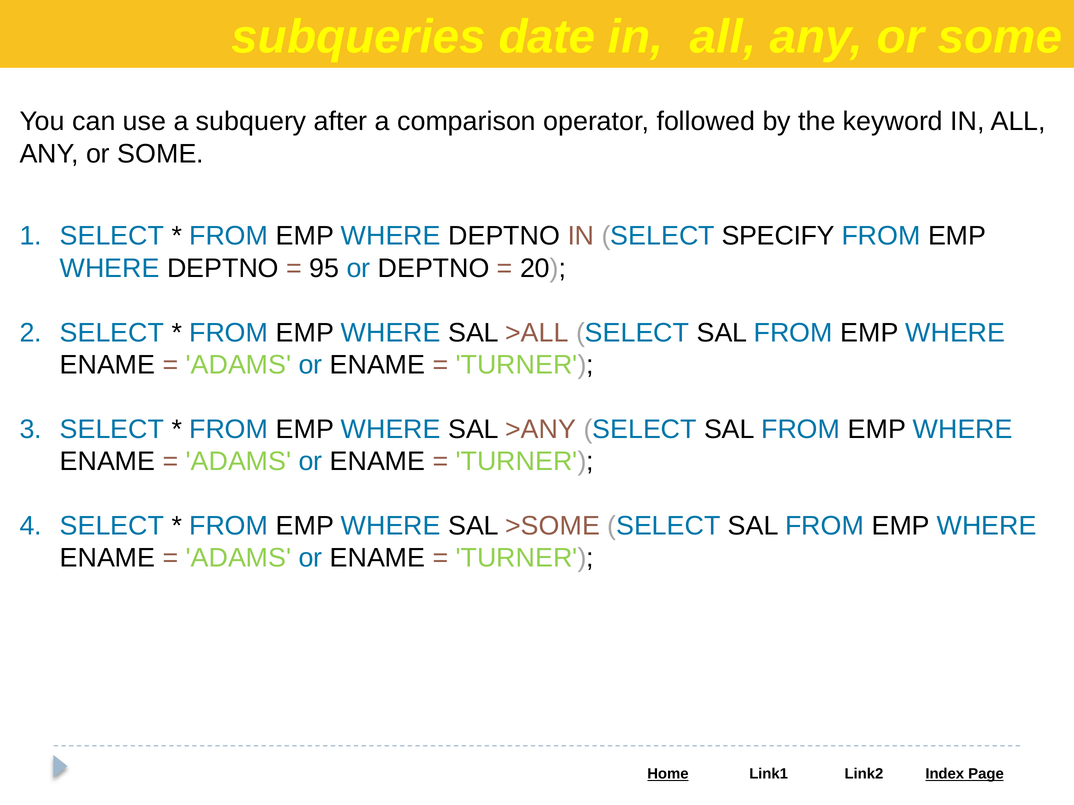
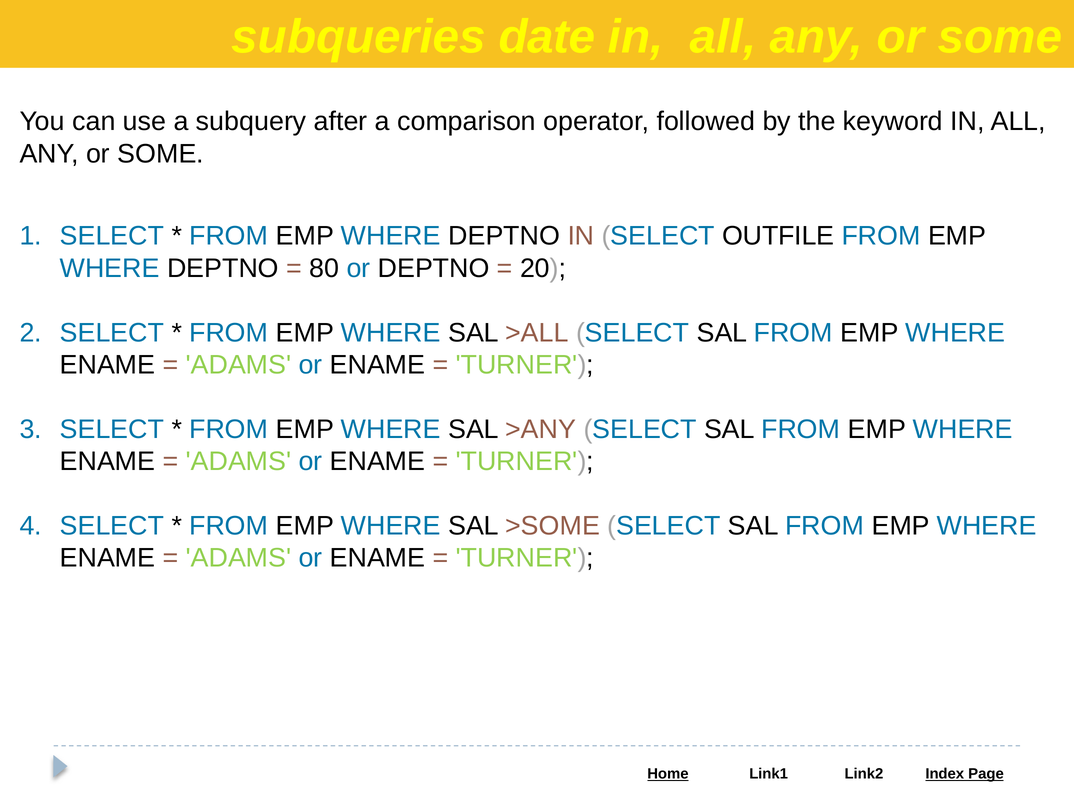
SPECIFY: SPECIFY -> OUTFILE
95: 95 -> 80
